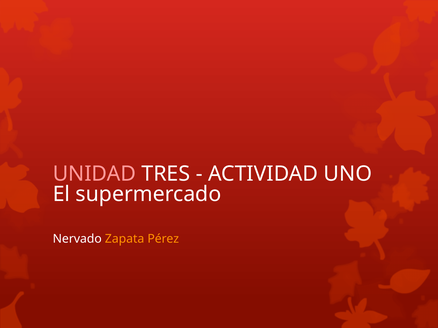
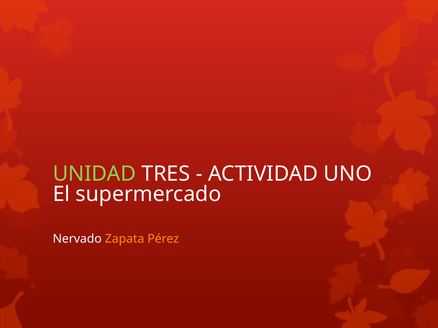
UNIDAD colour: pink -> light green
